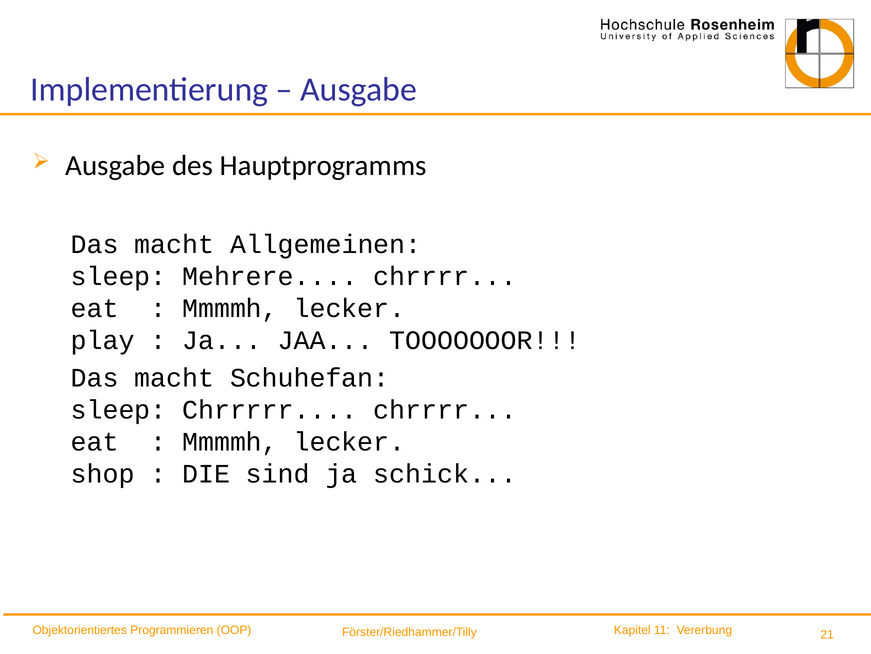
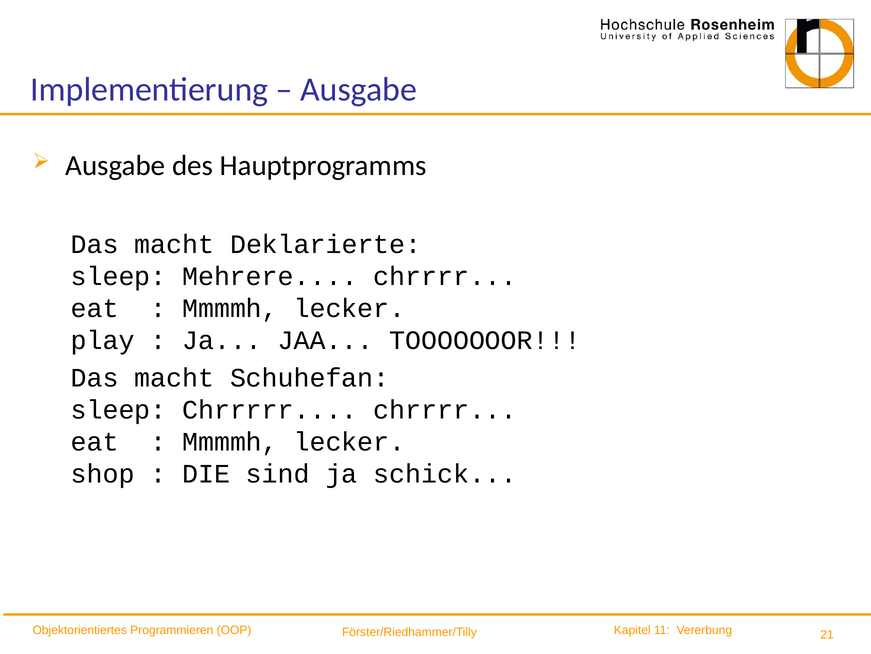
Allgemeinen: Allgemeinen -> Deklarierte
